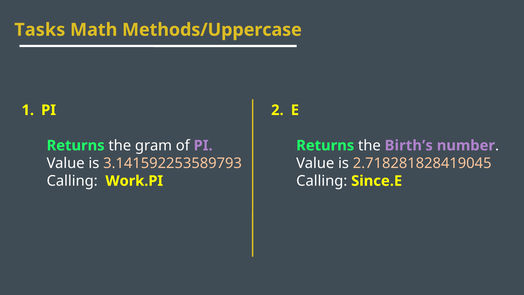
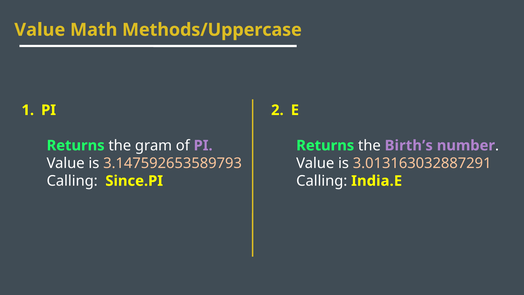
Tasks at (40, 30): Tasks -> Value
3.141592253589793: 3.141592253589793 -> 3.147592653589793
2.718281828419045: 2.718281828419045 -> 3.013163032887291
Work.PI: Work.PI -> Since.PI
Since.E: Since.E -> India.E
